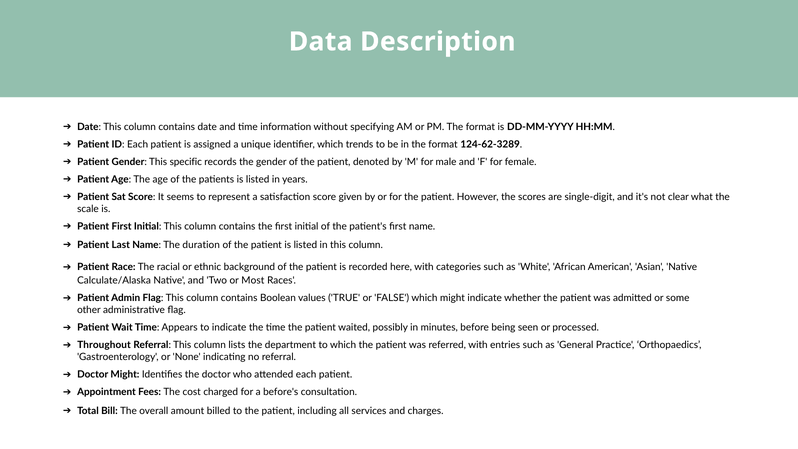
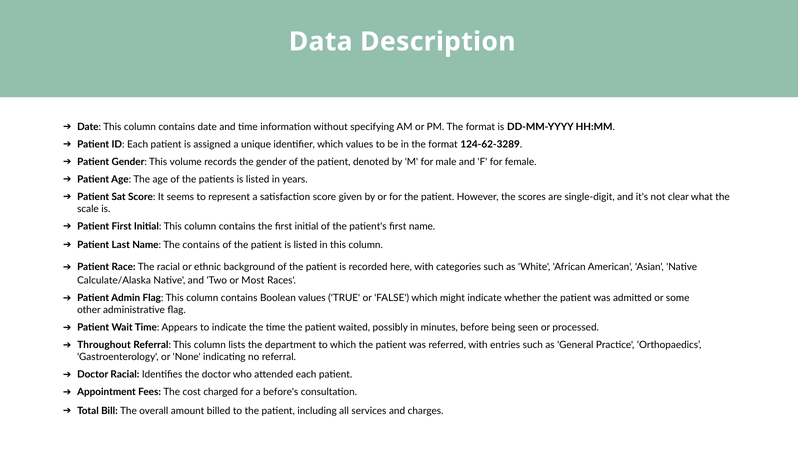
which trends: trends -> values
specific: specific -> volume
The duration: duration -> contains
Doctor Might: Might -> Racial
